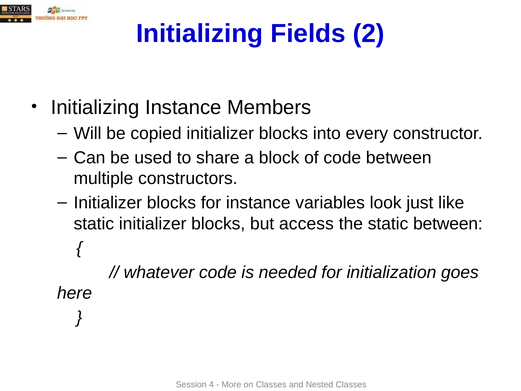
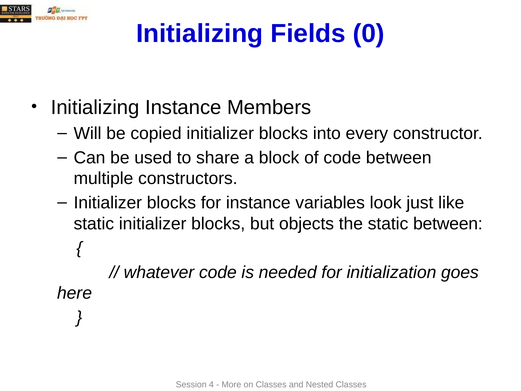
2: 2 -> 0
access: access -> objects
